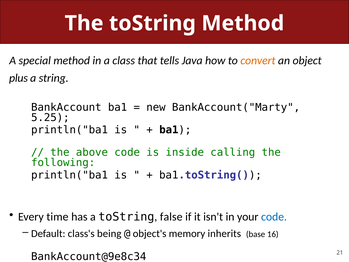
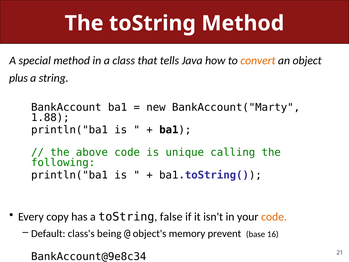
5.25: 5.25 -> 1.88
inside: inside -> unique
time: time -> copy
code at (274, 217) colour: blue -> orange
inherits: inherits -> prevent
